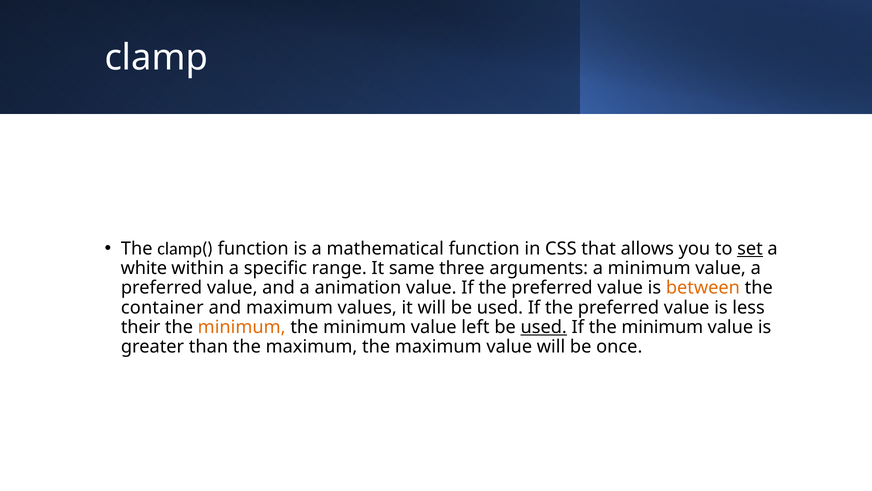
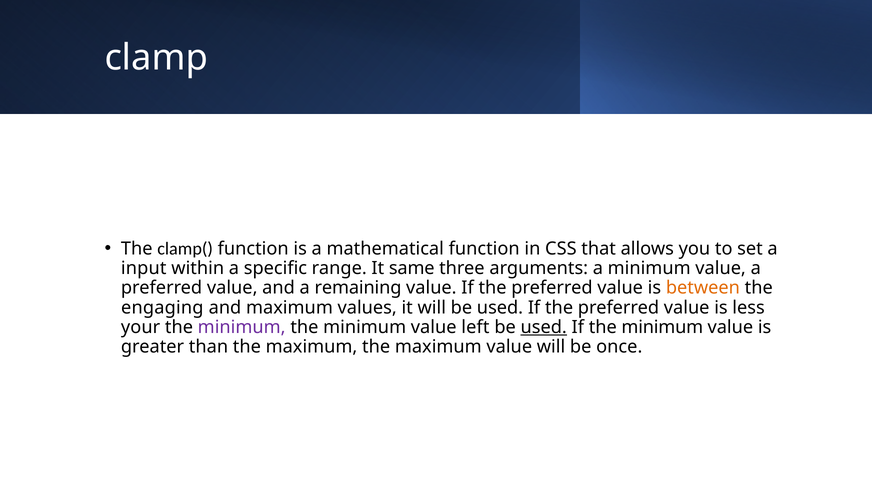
set underline: present -> none
white: white -> input
animation: animation -> remaining
container: container -> engaging
their: their -> your
minimum at (242, 327) colour: orange -> purple
